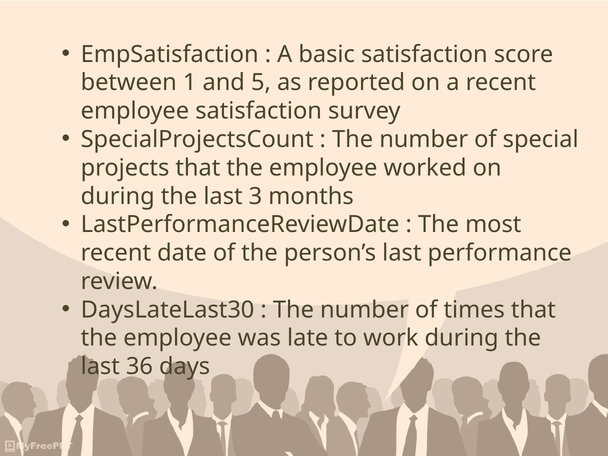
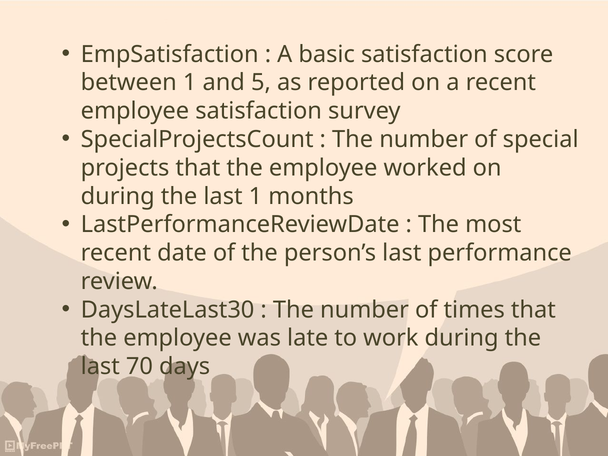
last 3: 3 -> 1
36: 36 -> 70
